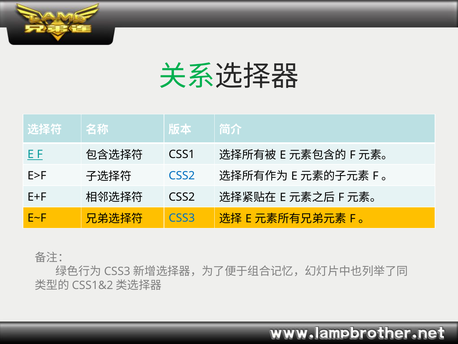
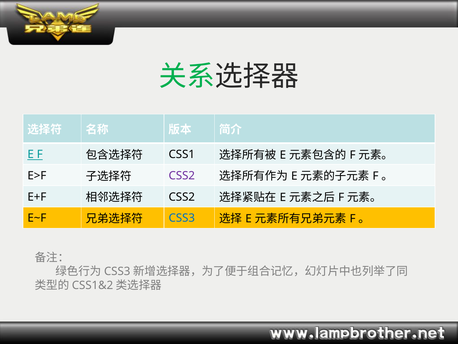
CSS2 at (182, 175) colour: blue -> purple
